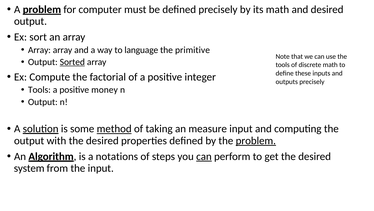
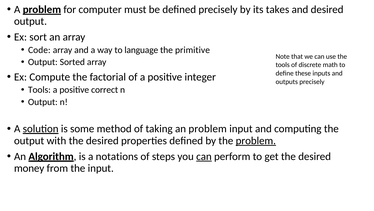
its math: math -> takes
Array at (39, 50): Array -> Code
Sorted underline: present -> none
money: money -> correct
method underline: present -> none
an measure: measure -> problem
system: system -> money
